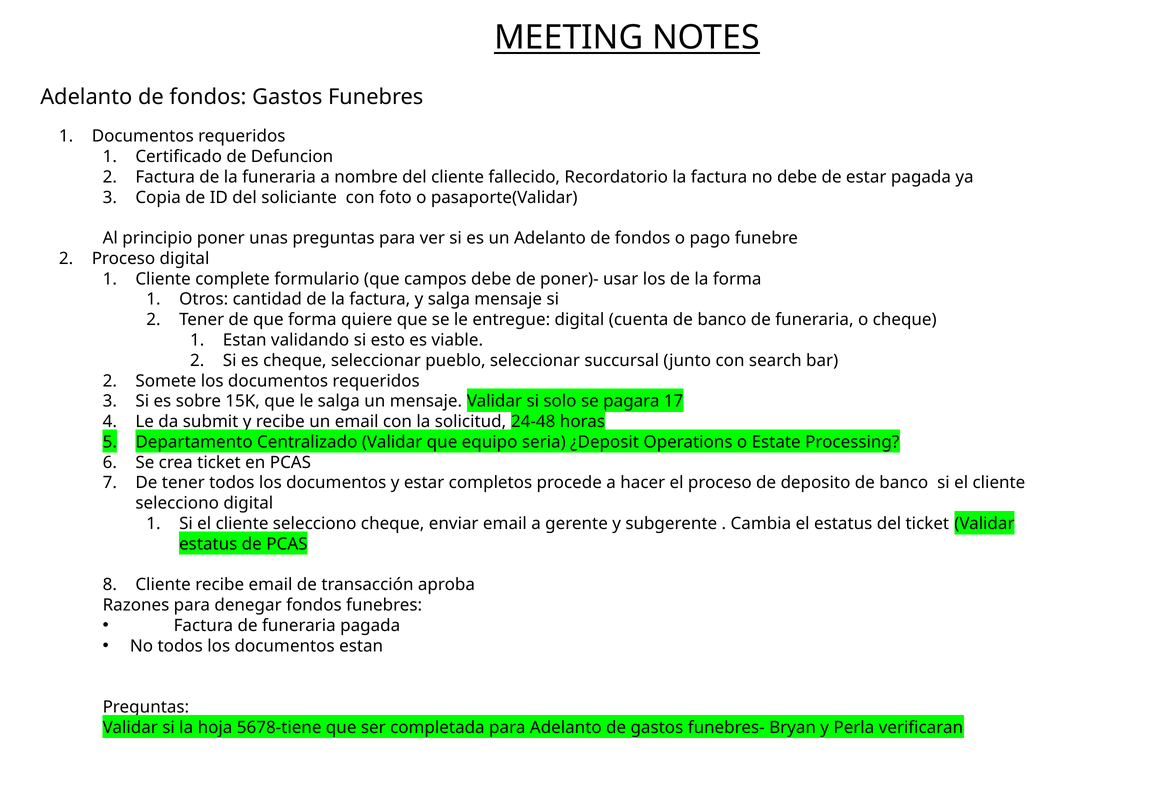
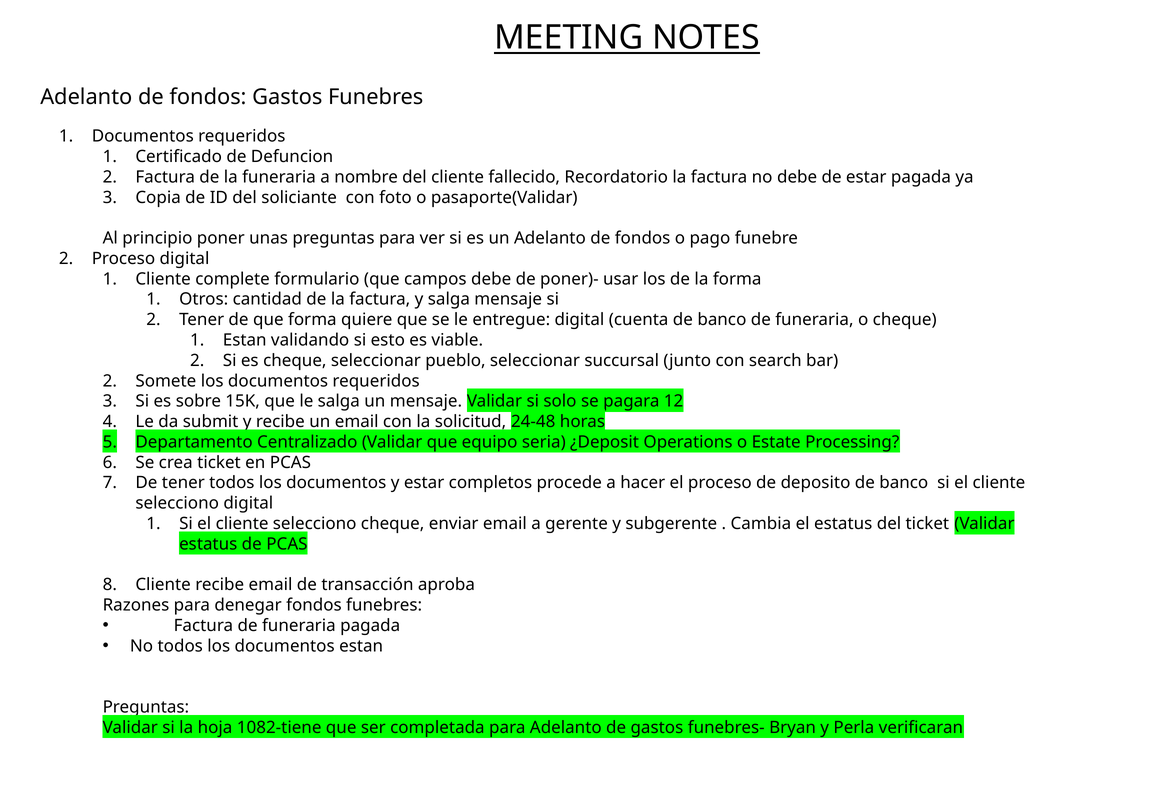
17: 17 -> 12
5678-tiene: 5678-tiene -> 1082-tiene
